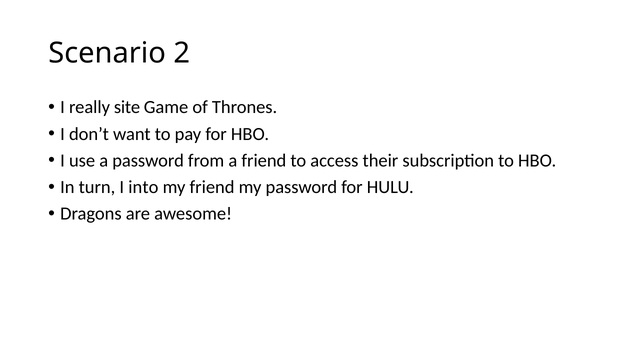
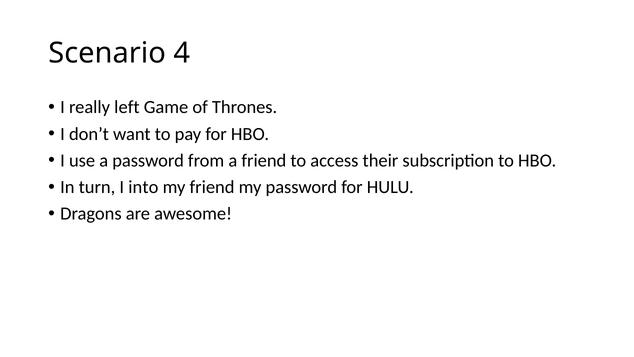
2: 2 -> 4
site: site -> left
